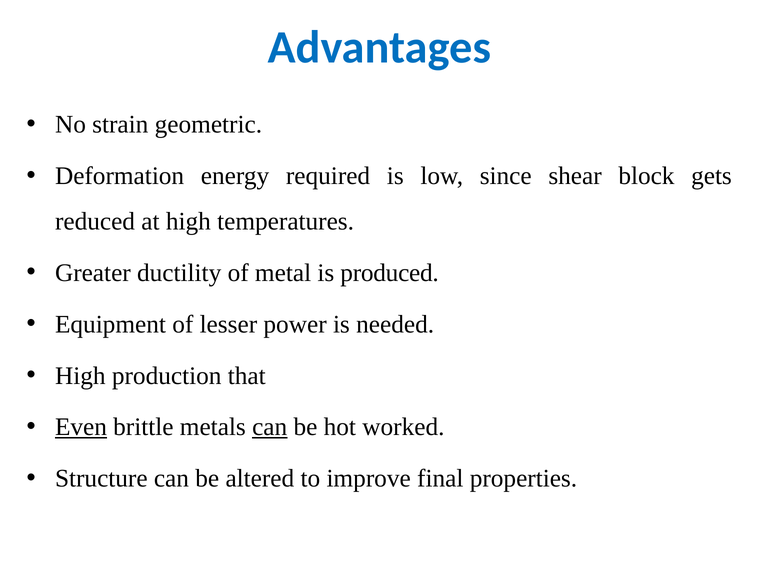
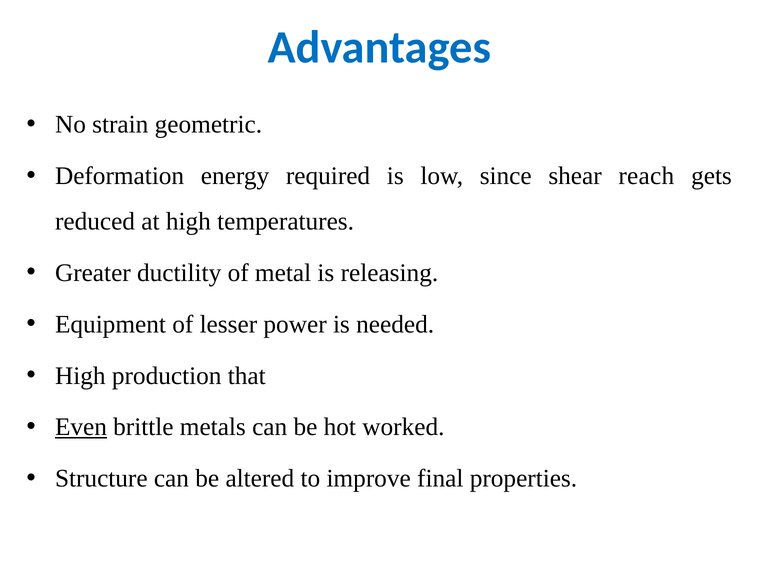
block: block -> reach
produced: produced -> releasing
can at (270, 427) underline: present -> none
